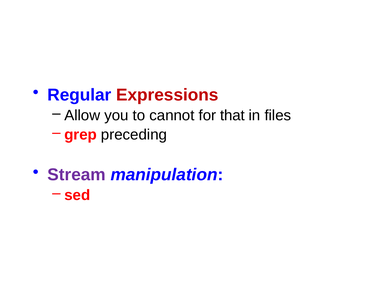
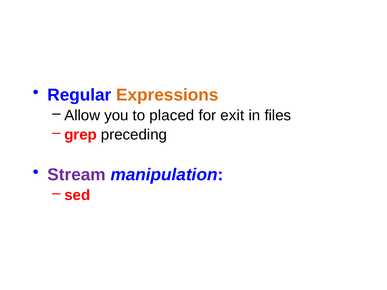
Expressions colour: red -> orange
cannot: cannot -> placed
that: that -> exit
